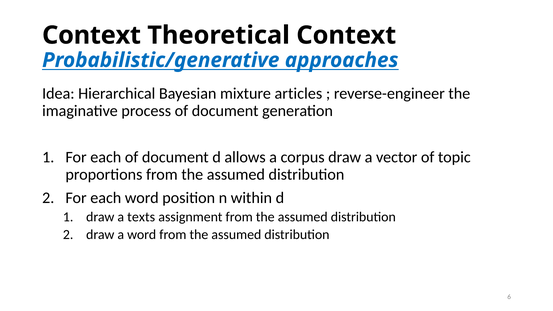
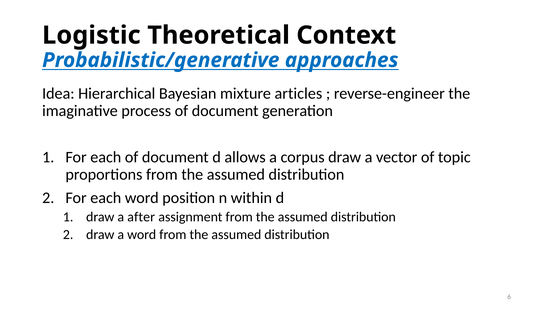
Context at (92, 35): Context -> Logistic
texts: texts -> after
